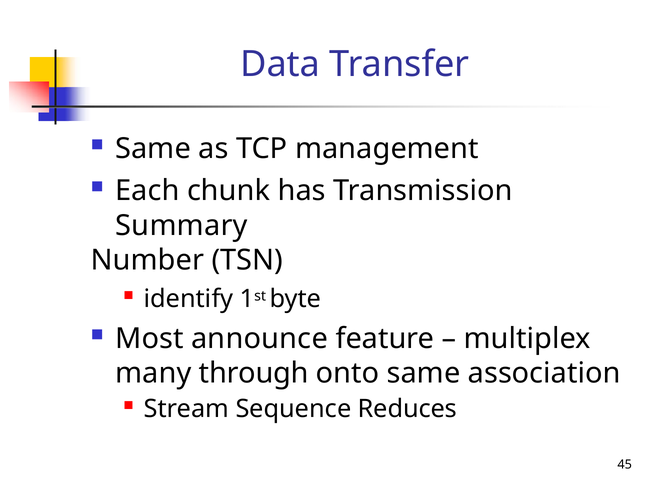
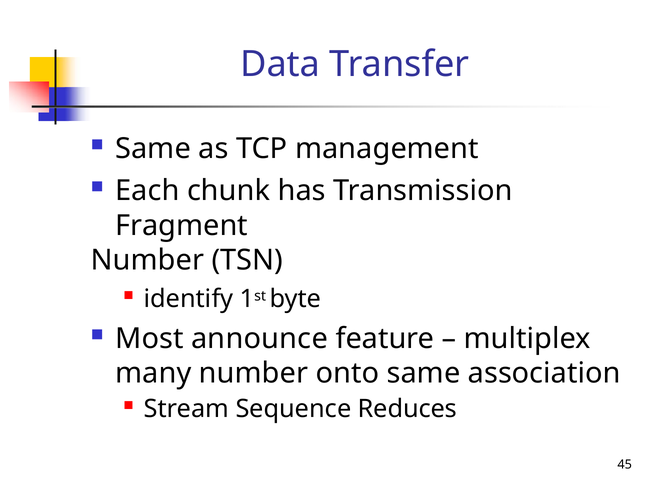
Summary: Summary -> Fragment
many through: through -> number
